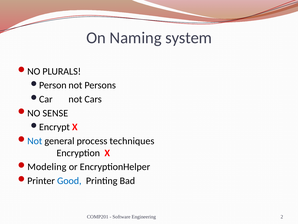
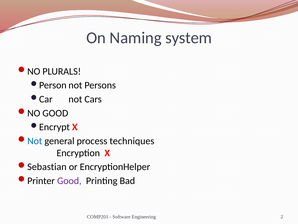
NO SENSE: SENSE -> GOOD
Modeling: Modeling -> Sebastian
Good at (69, 180) colour: blue -> purple
